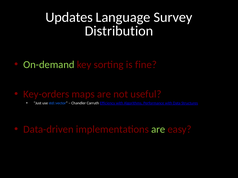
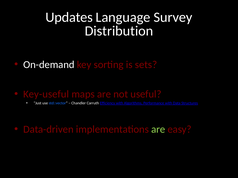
On-demand colour: light green -> white
fine: fine -> sets
Key-orders: Key-orders -> Key-useful
